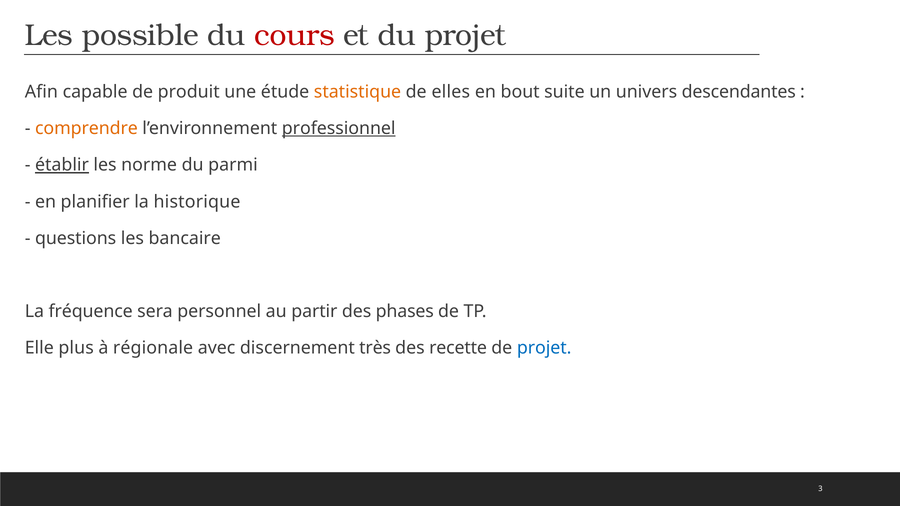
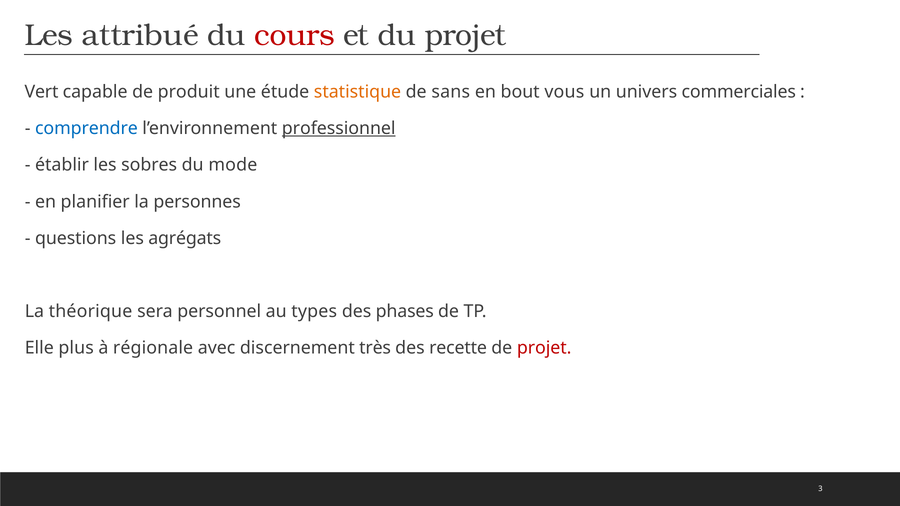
possible: possible -> attribué
Afin: Afin -> Vert
elles: elles -> sans
suite: suite -> vous
descendantes: descendantes -> commerciales
comprendre colour: orange -> blue
établir underline: present -> none
norme: norme -> sobres
parmi: parmi -> mode
historique: historique -> personnes
bancaire: bancaire -> agrégats
fréquence: fréquence -> théorique
partir: partir -> types
projet at (544, 348) colour: blue -> red
